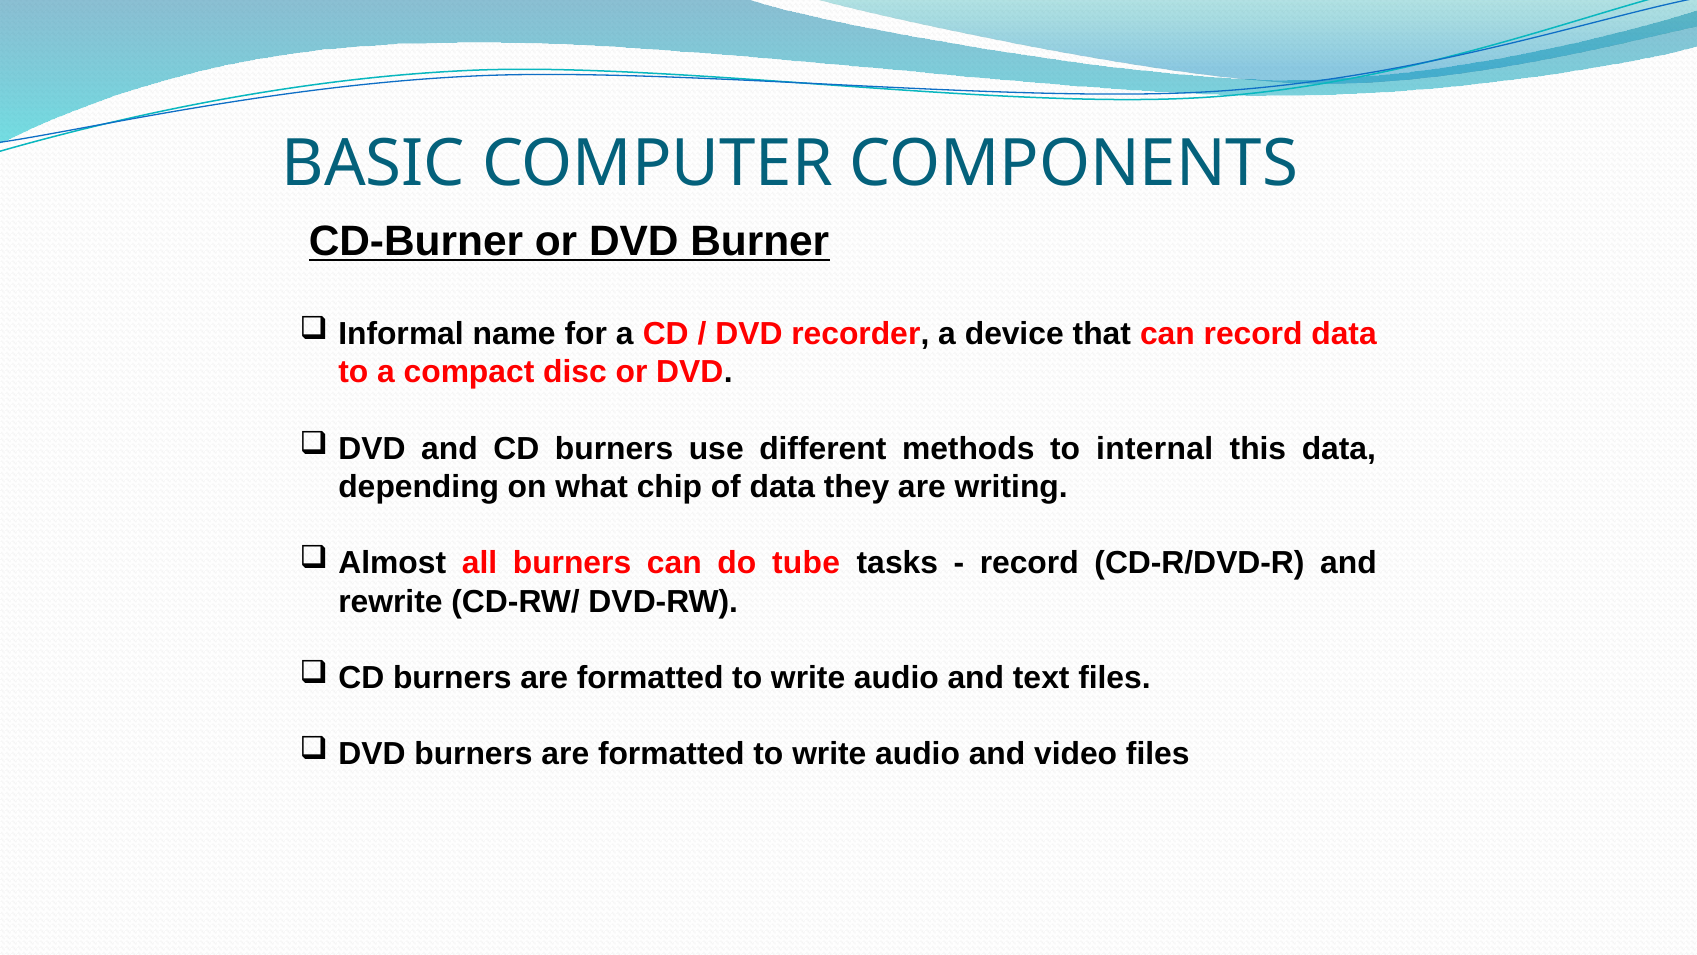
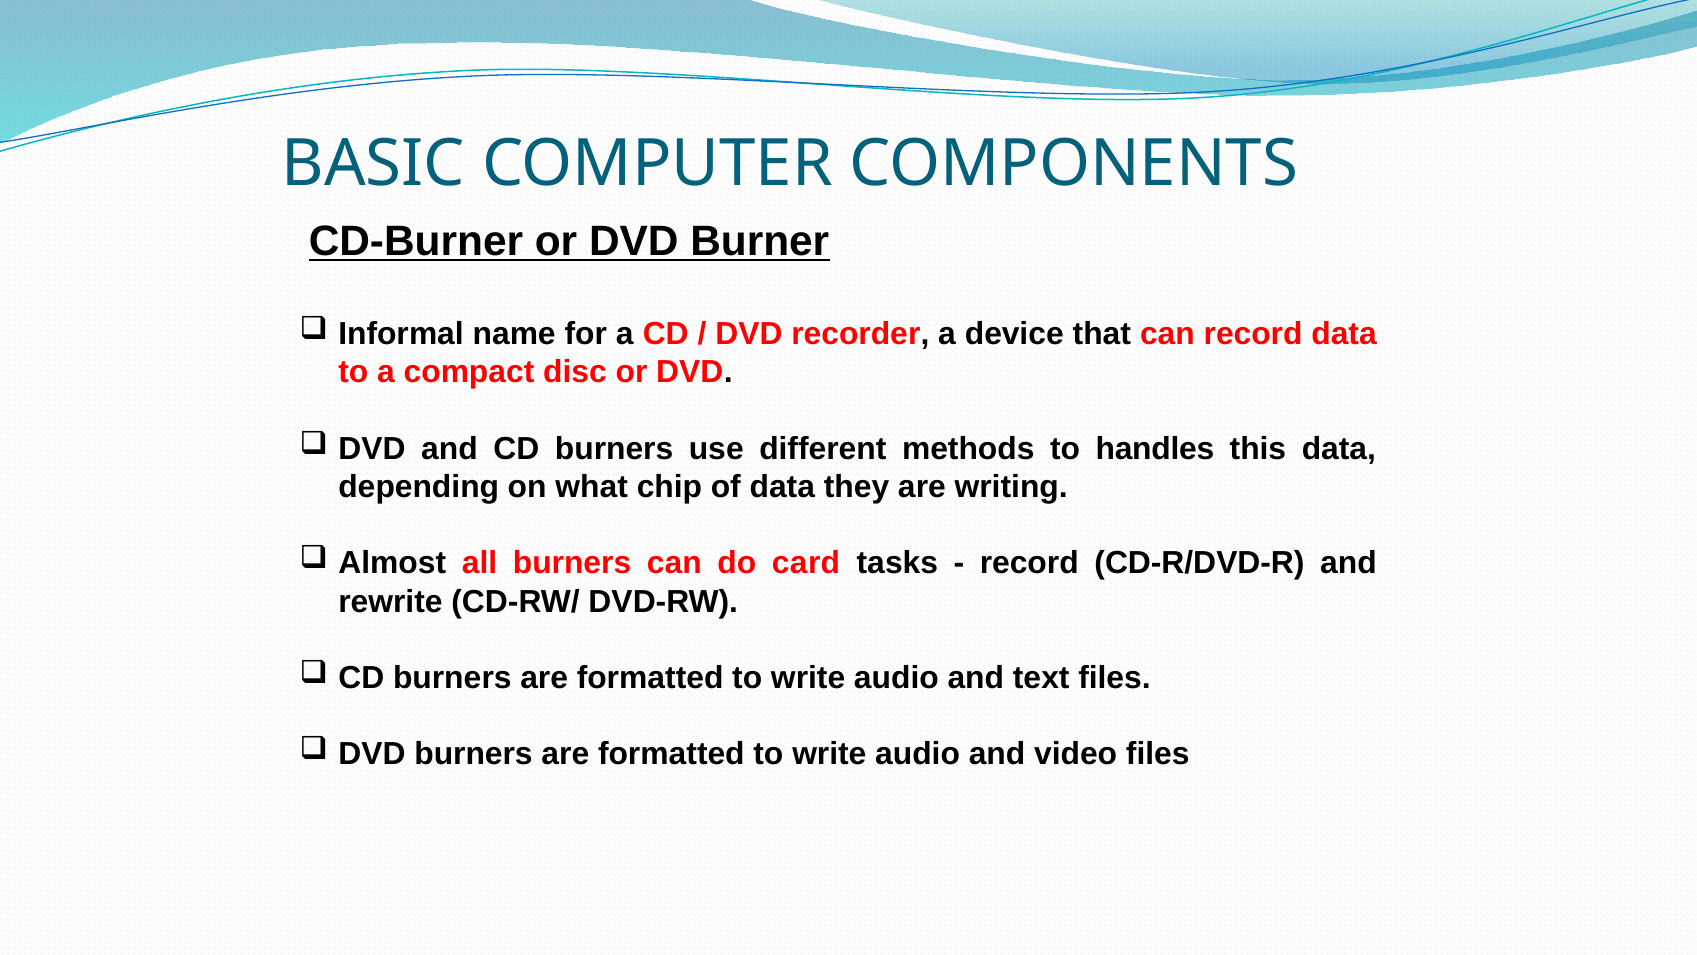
internal: internal -> handles
tube: tube -> card
